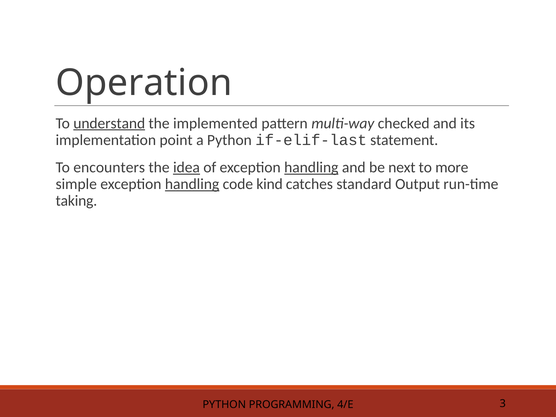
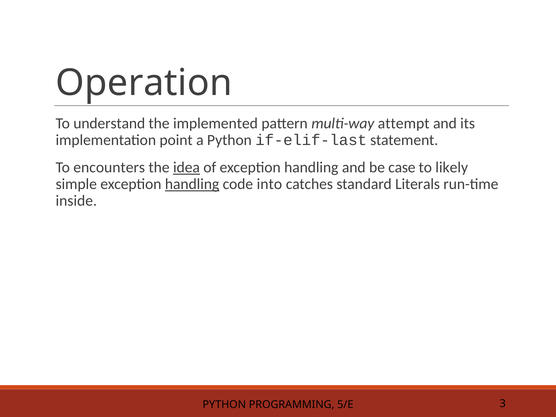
understand underline: present -> none
checked: checked -> attempt
handling at (311, 167) underline: present -> none
next: next -> case
more: more -> likely
kind: kind -> into
Output: Output -> Literals
taking: taking -> inside
4/E: 4/E -> 5/E
